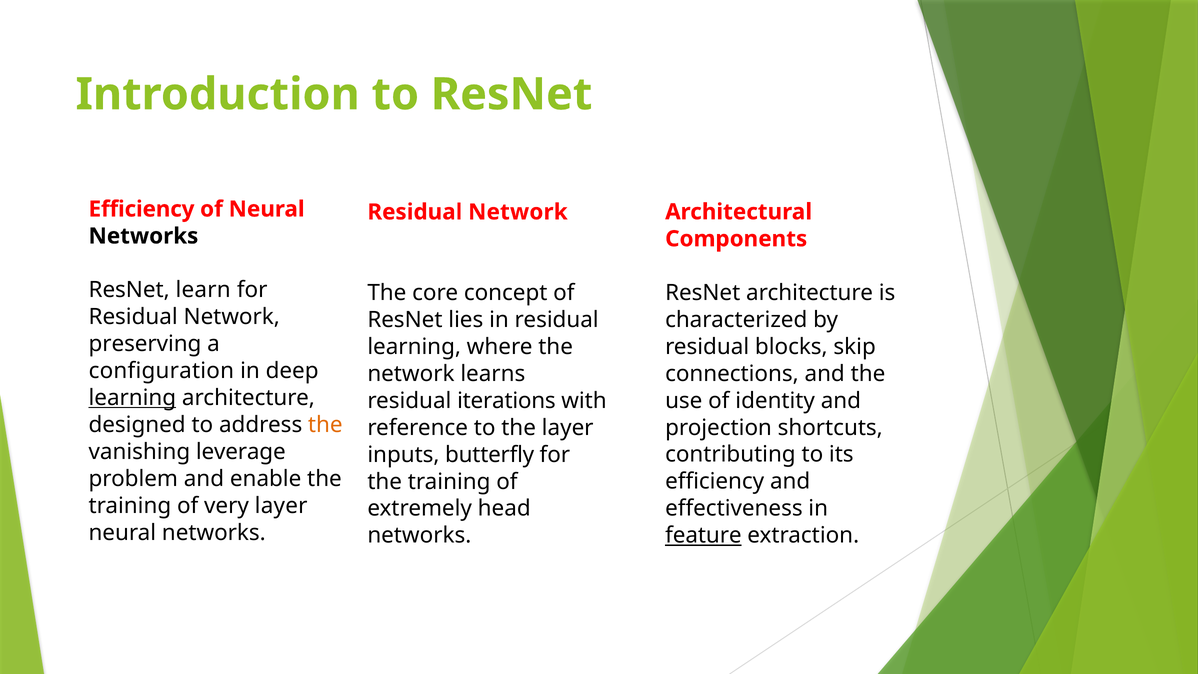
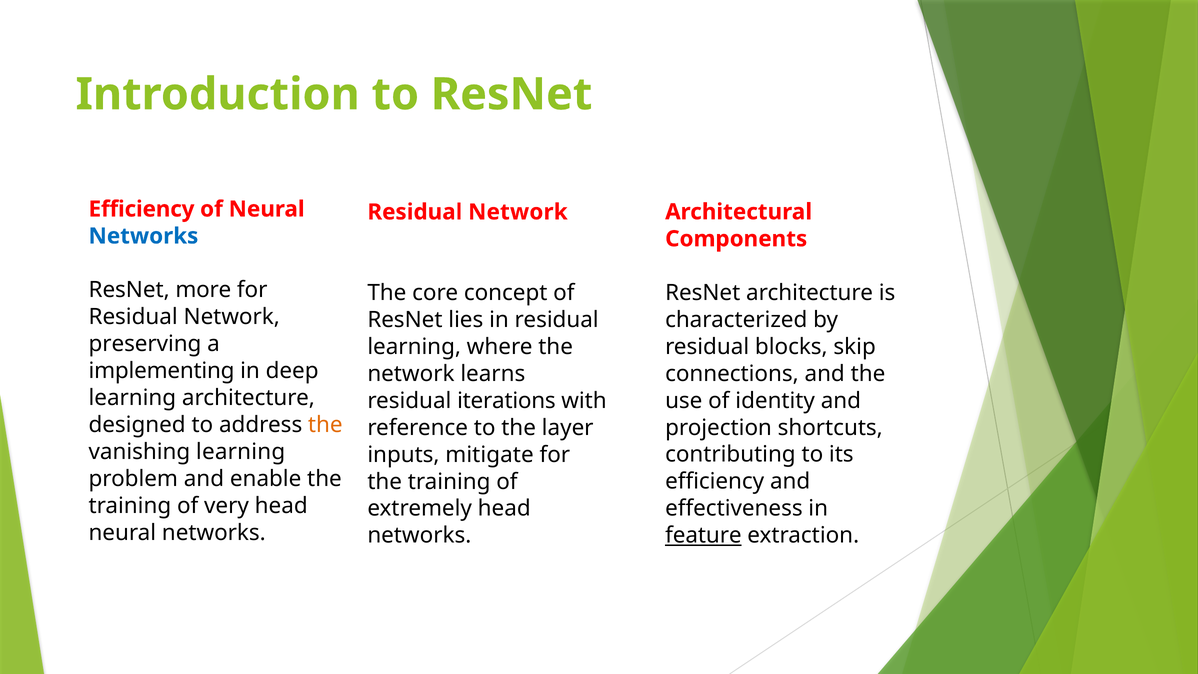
Networks at (143, 236) colour: black -> blue
learn: learn -> more
configuration: configuration -> implementing
learning at (132, 398) underline: present -> none
vanishing leverage: leverage -> learning
butterfly: butterfly -> mitigate
very layer: layer -> head
